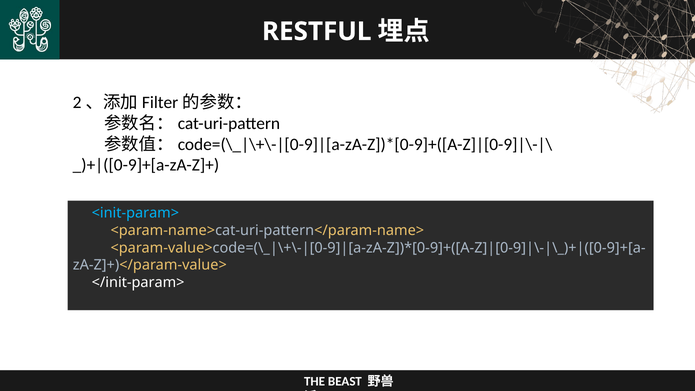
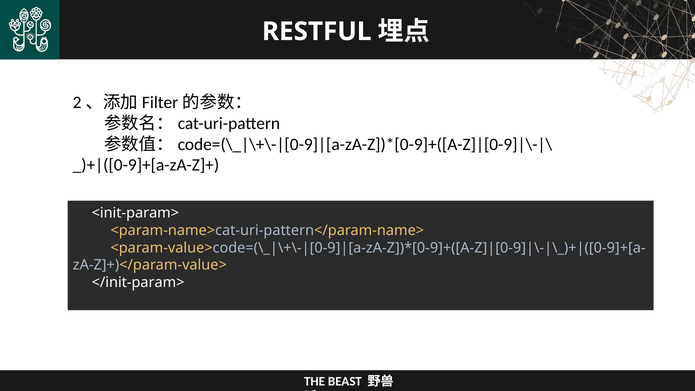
<init-param> colour: light blue -> white
